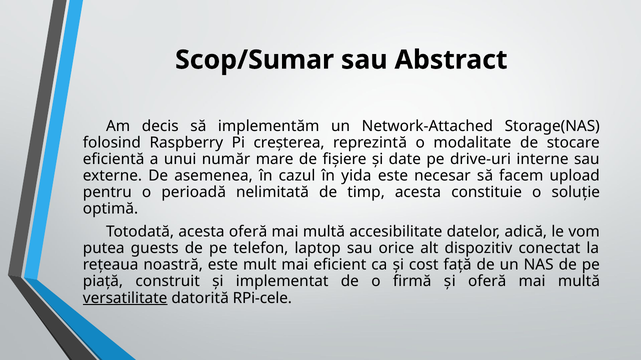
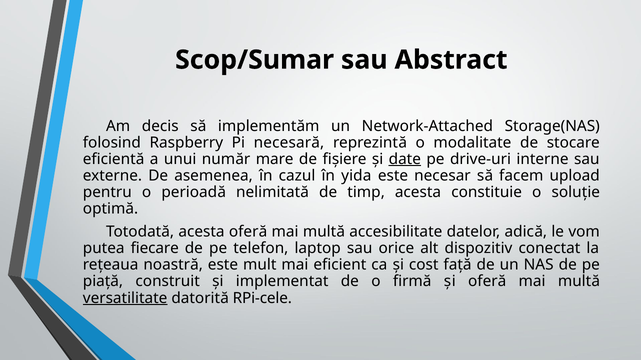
creșterea: creșterea -> necesară
date underline: none -> present
guests: guests -> fiecare
